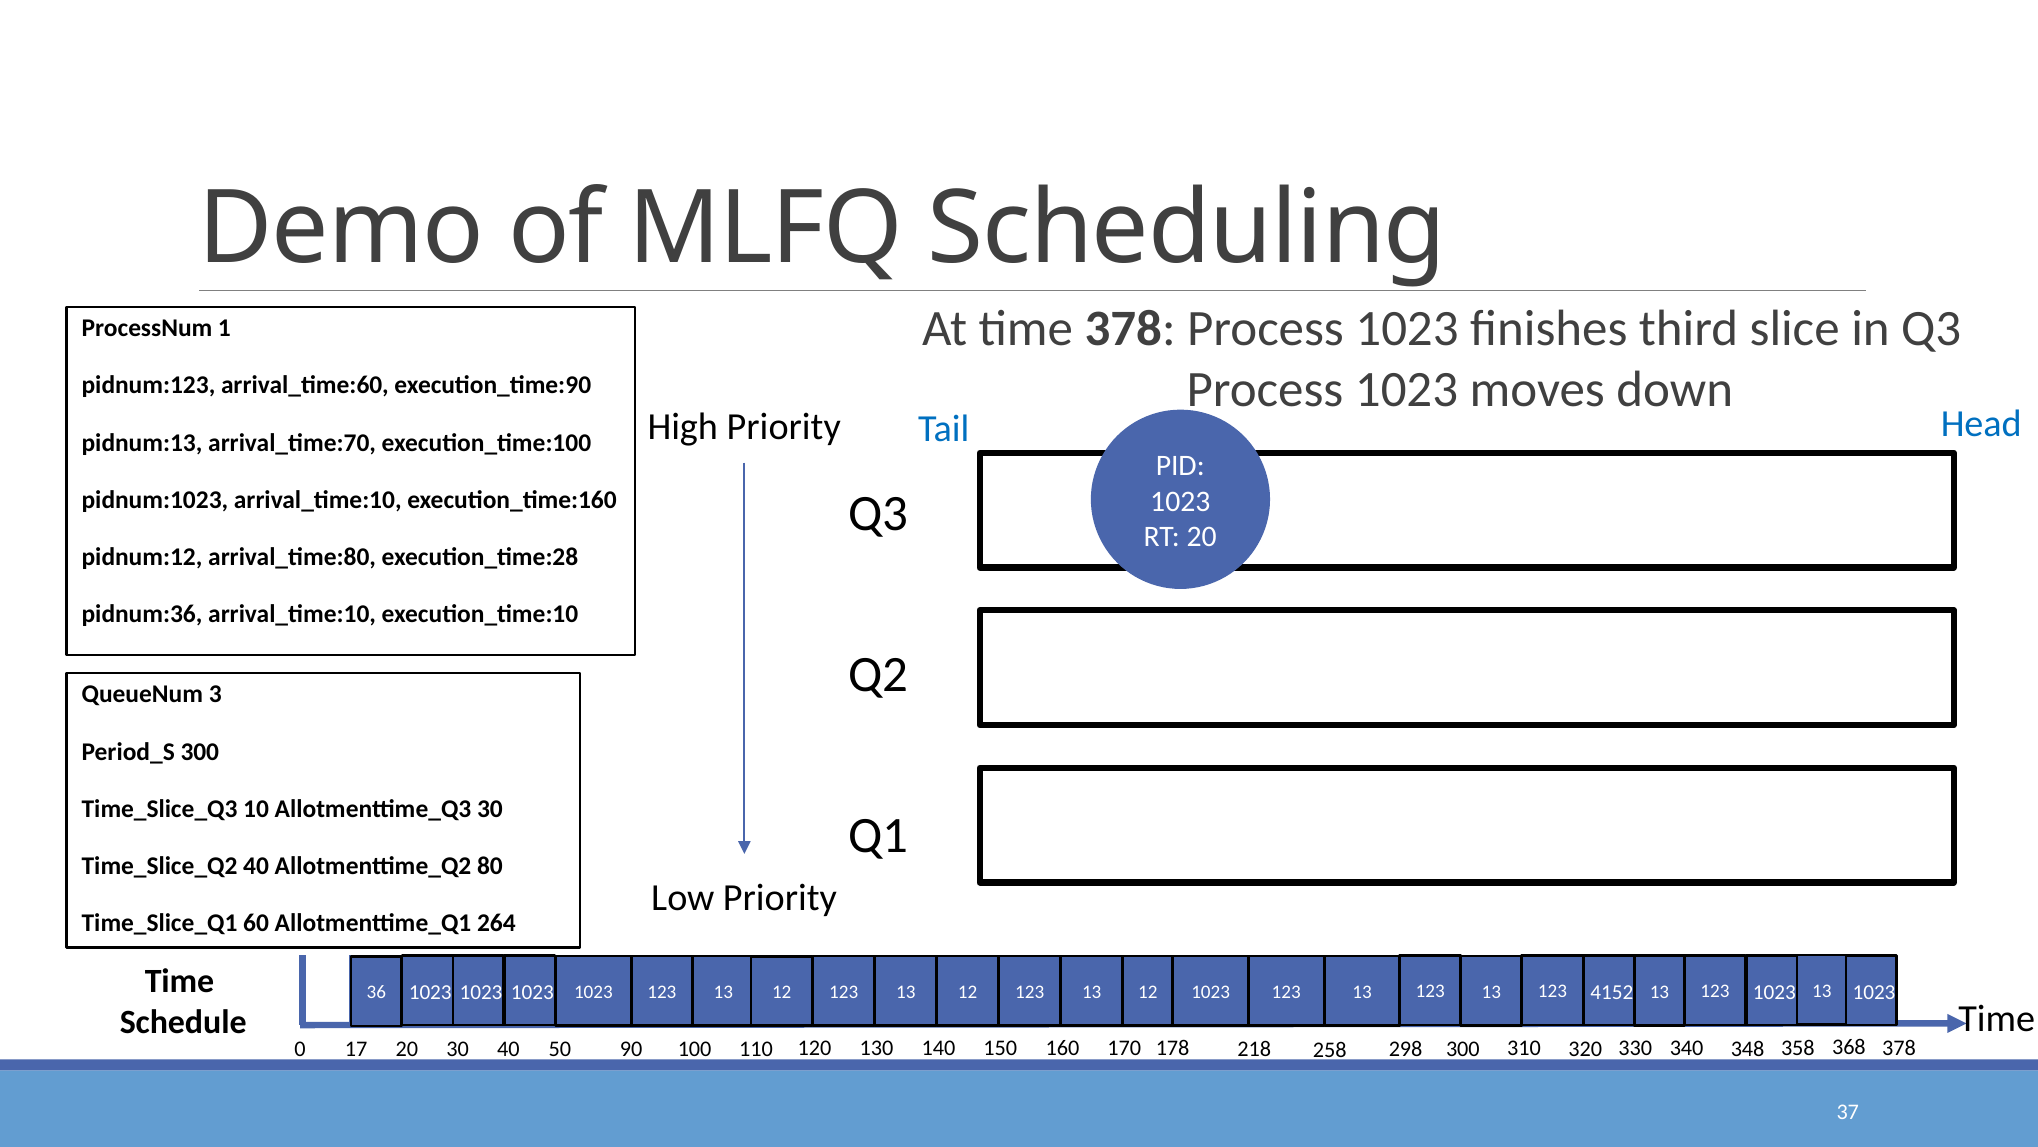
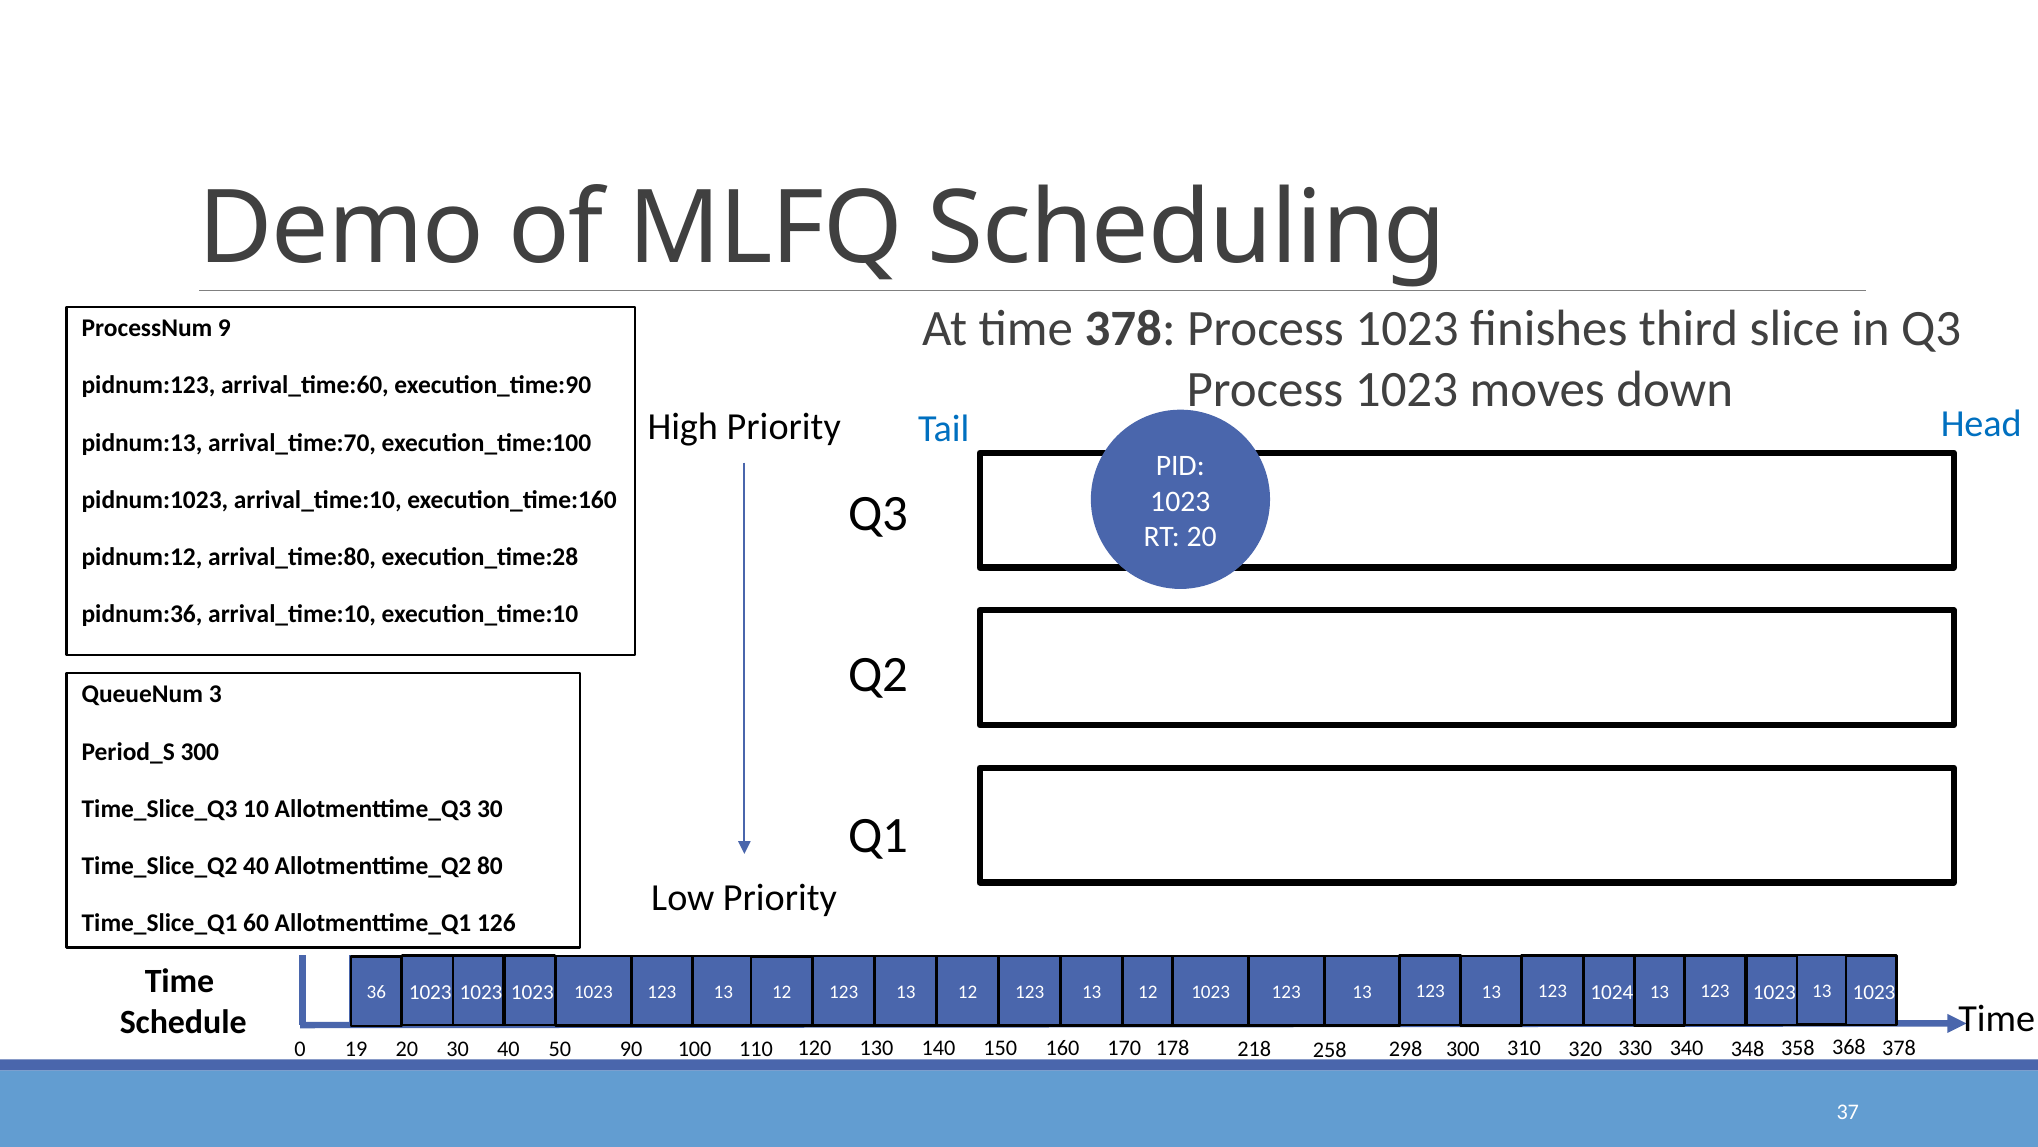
1: 1 -> 9
264: 264 -> 126
4152: 4152 -> 1024
17: 17 -> 19
